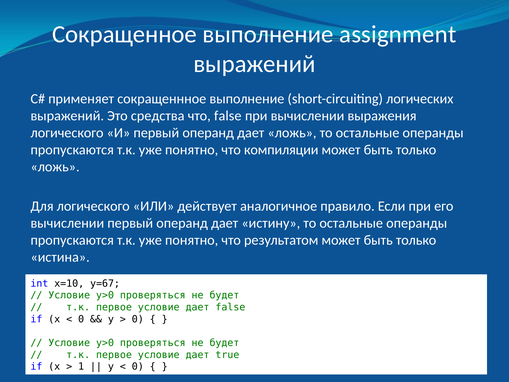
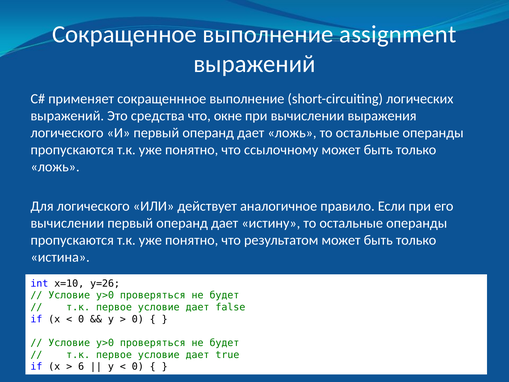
что false: false -> окне
компиляции: компиляции -> ссылочному
y=67: y=67 -> y=26
1: 1 -> 6
